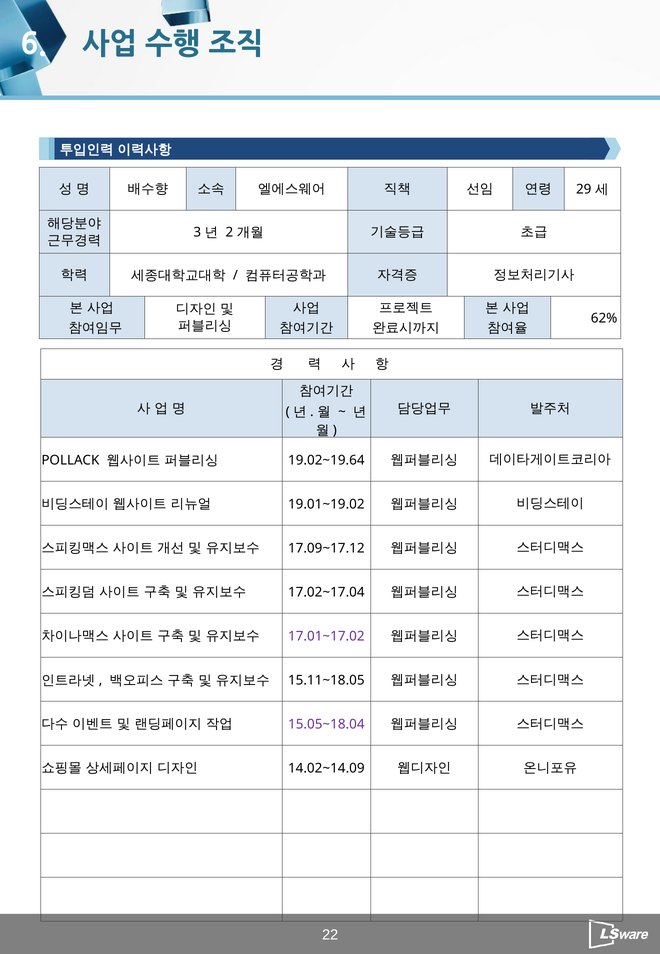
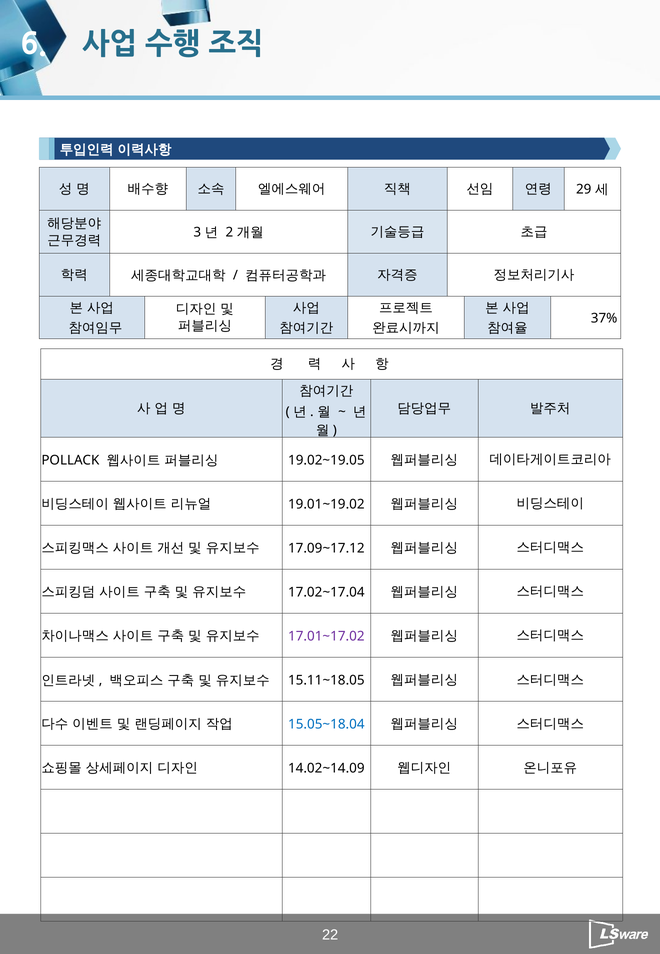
62%: 62% -> 37%
19.02~19.64: 19.02~19.64 -> 19.02~19.05
15.05~18.04 colour: purple -> blue
